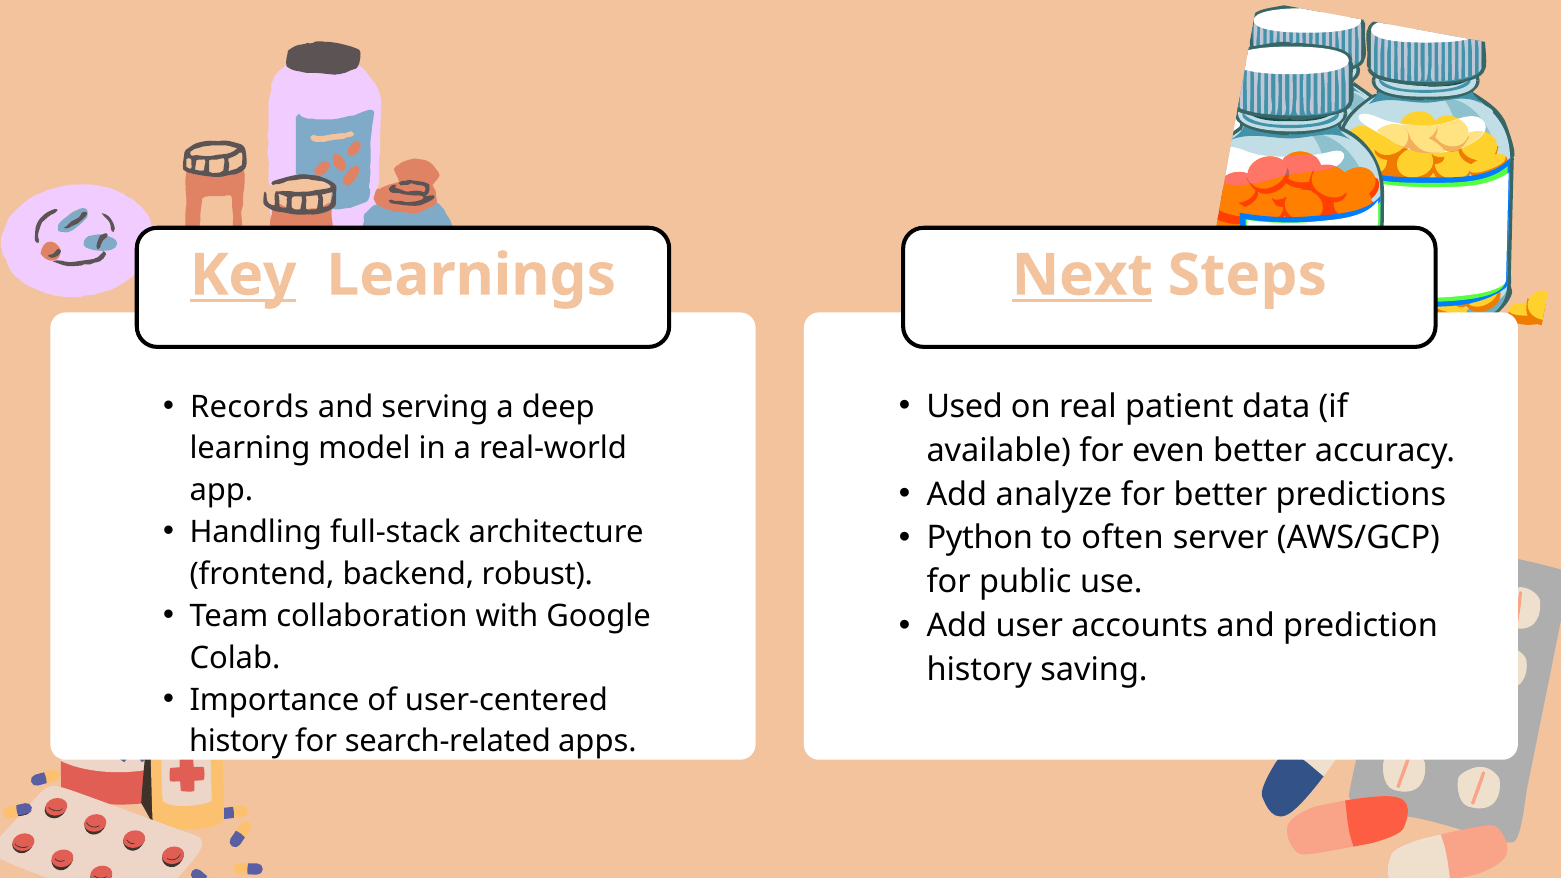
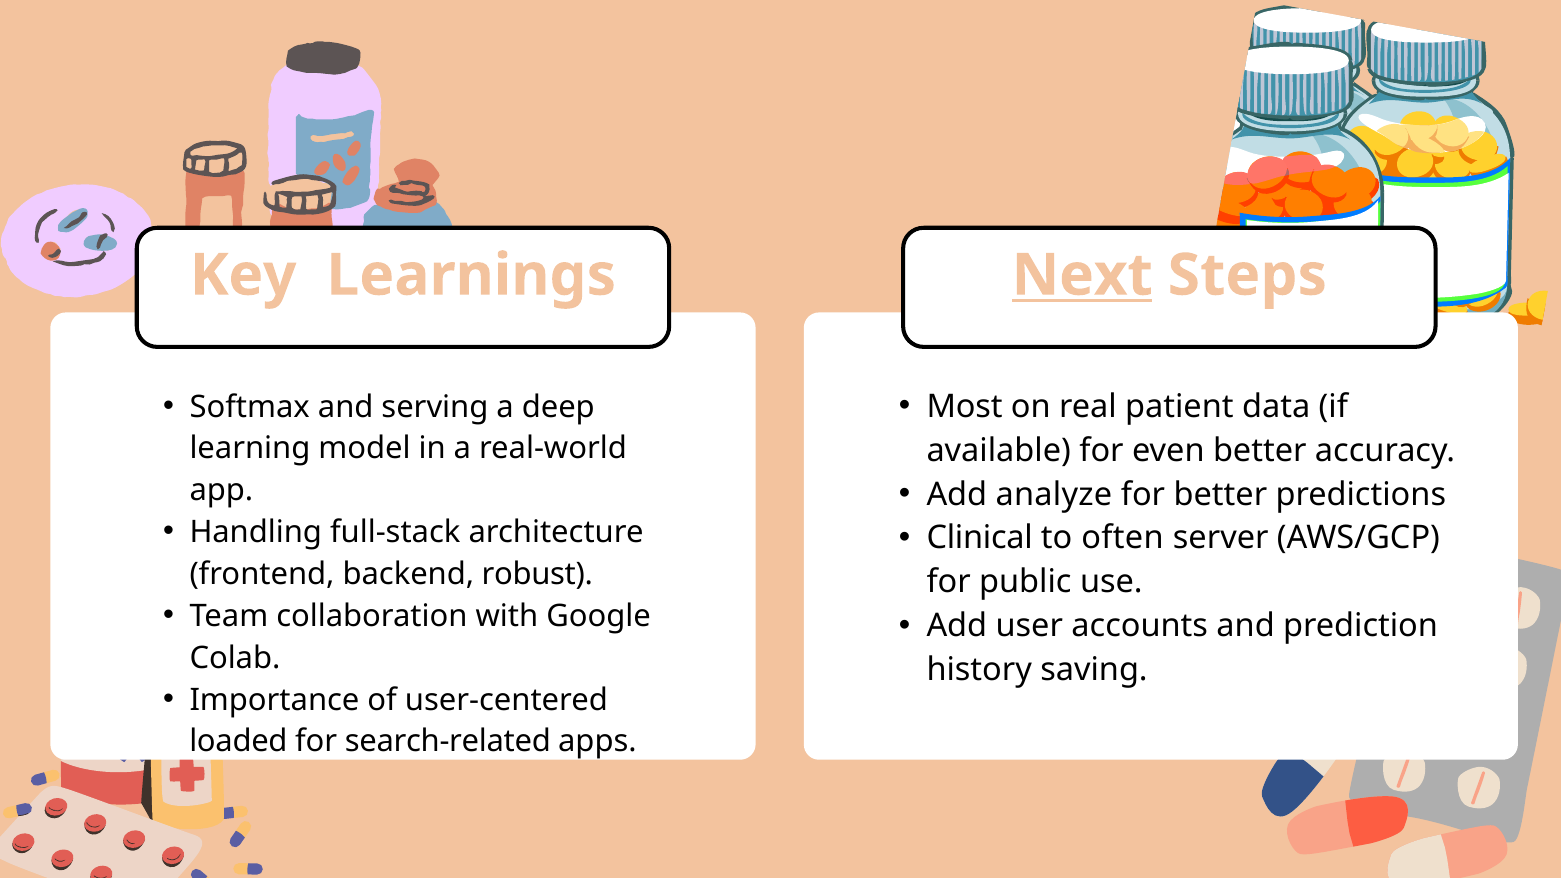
Key underline: present -> none
Used: Used -> Most
Records: Records -> Softmax
Python: Python -> Clinical
history at (238, 742): history -> loaded
